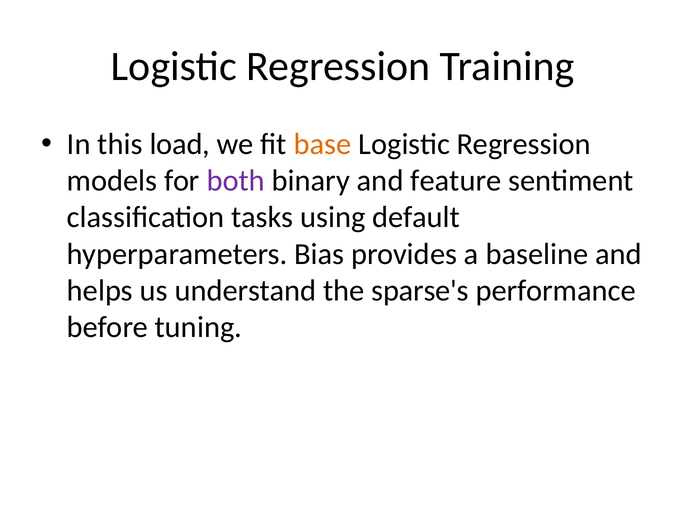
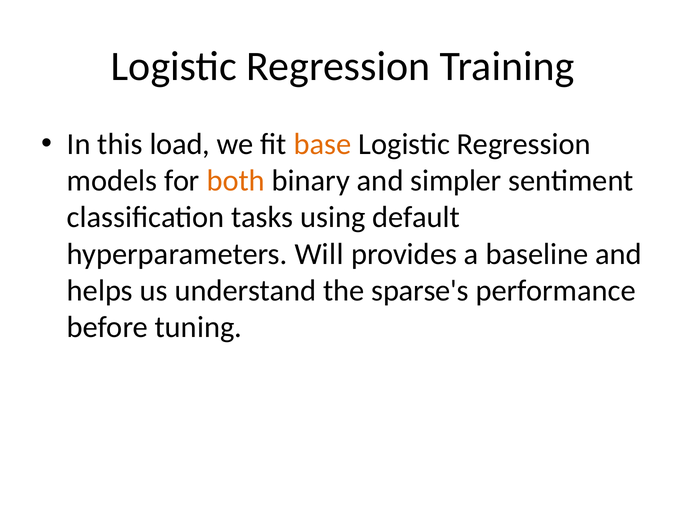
both colour: purple -> orange
feature: feature -> simpler
Bias: Bias -> Will
